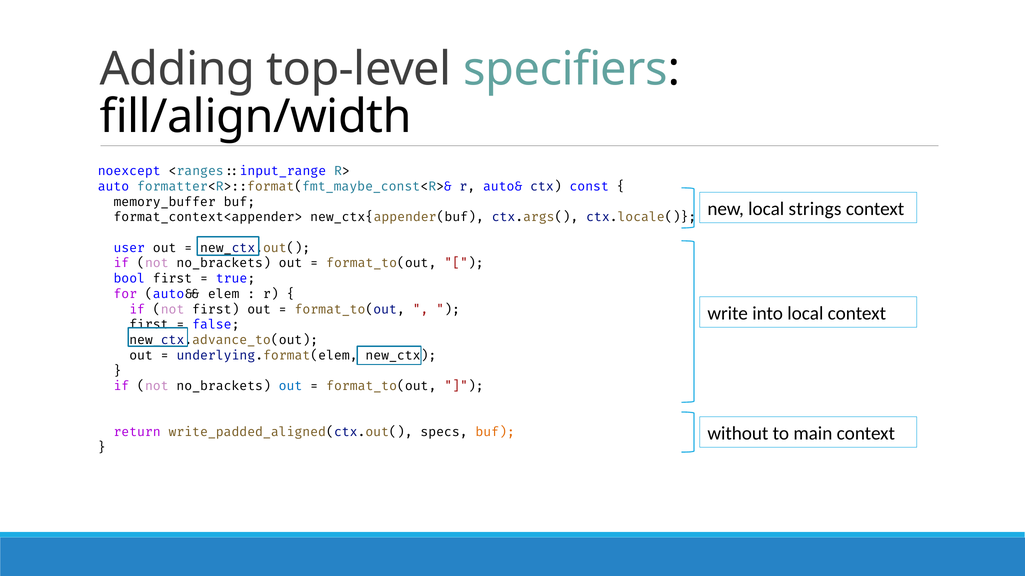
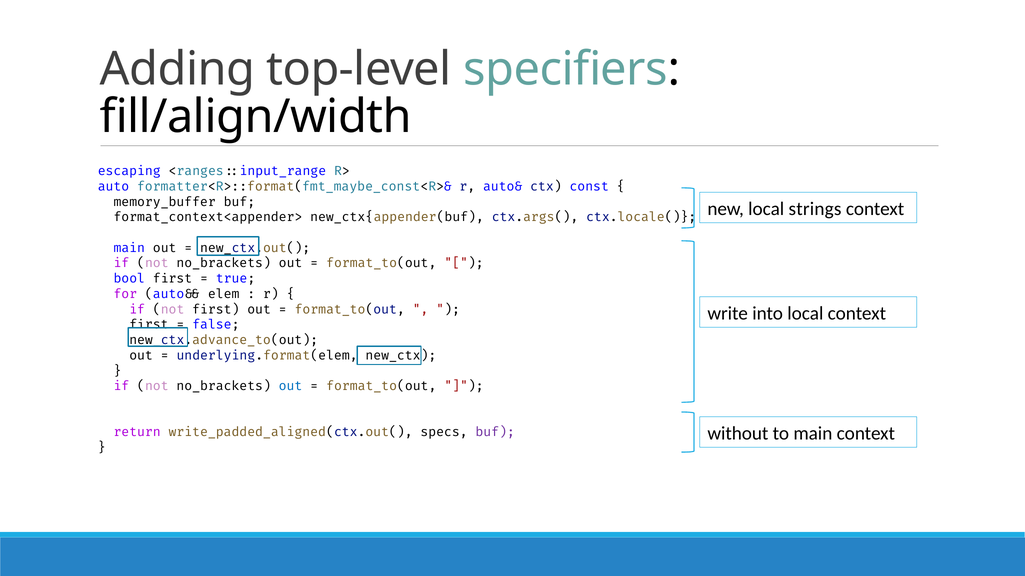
noexcept: noexcept -> escaping
user at (129, 248): user -> main
buf at (495, 433) colour: orange -> purple
